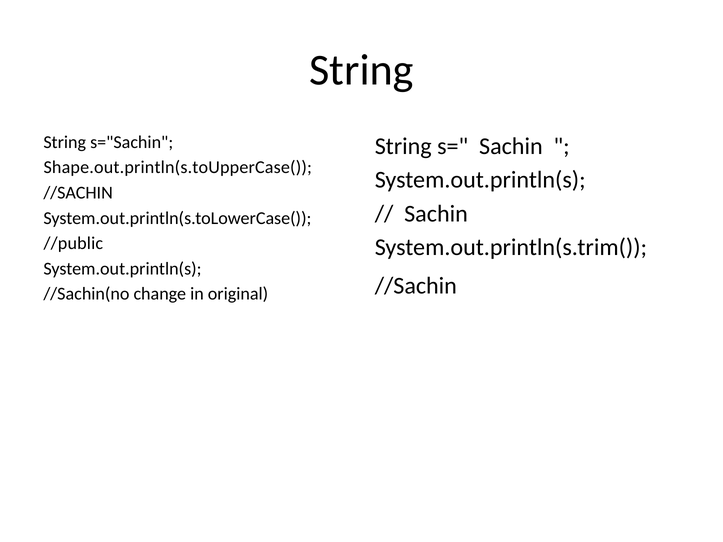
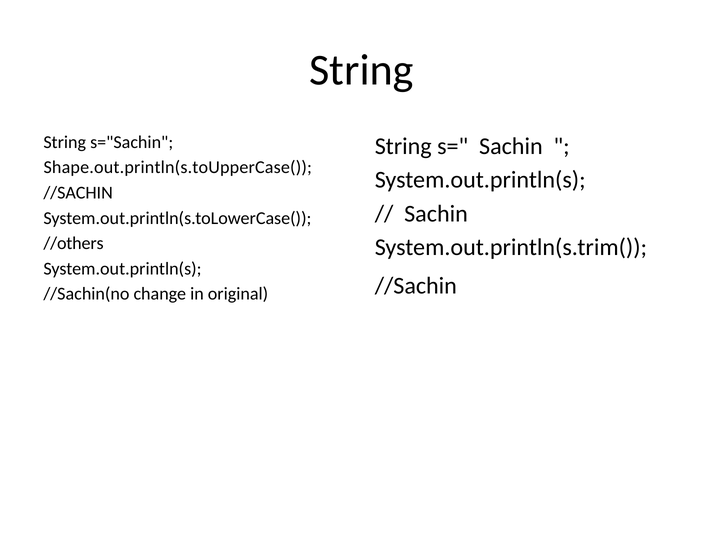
//public: //public -> //others
